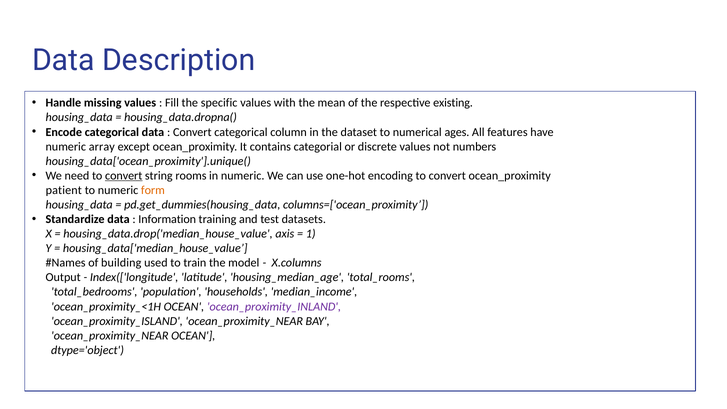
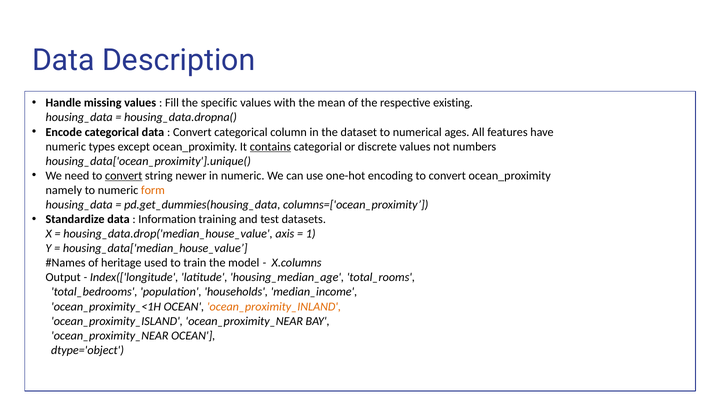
array: array -> types
contains underline: none -> present
rooms: rooms -> newer
patient: patient -> namely
building: building -> heritage
ocean_proximity_INLAND colour: purple -> orange
